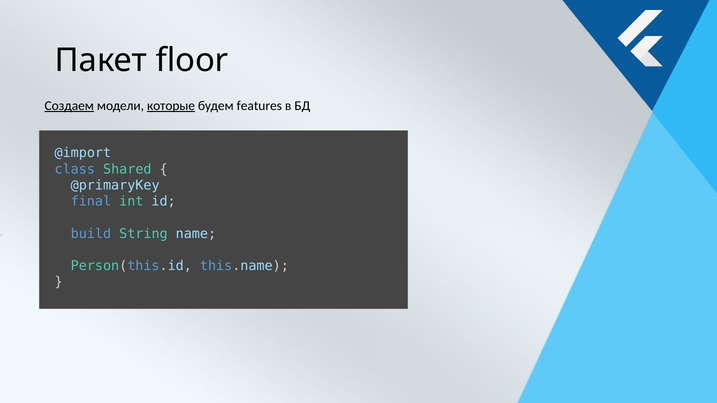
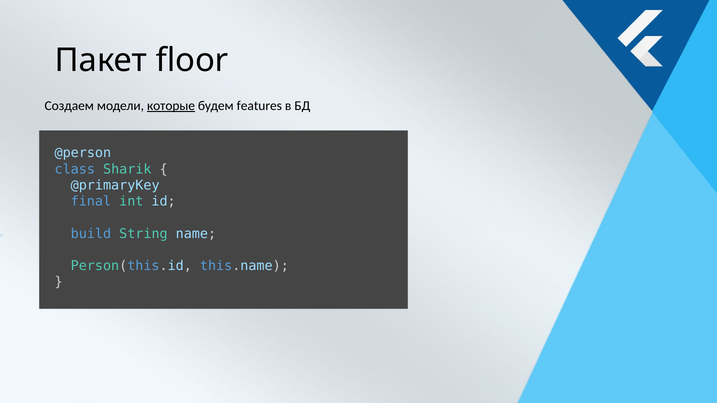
Создаем underline: present -> none
@import: @import -> @person
Shared: Shared -> Sharik
